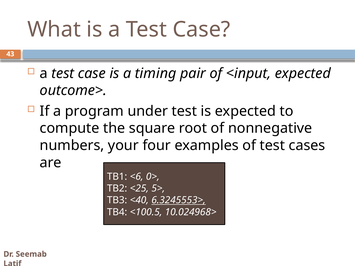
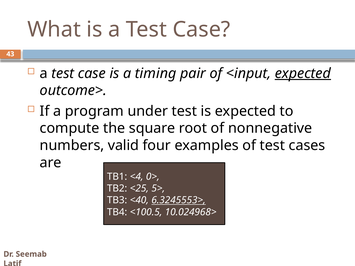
expected at (303, 73) underline: none -> present
your: your -> valid
<6: <6 -> <4
